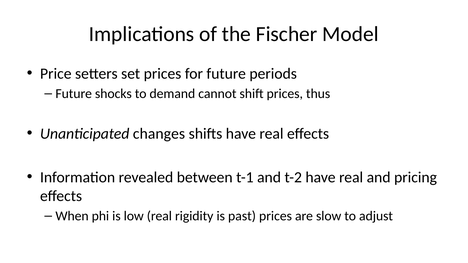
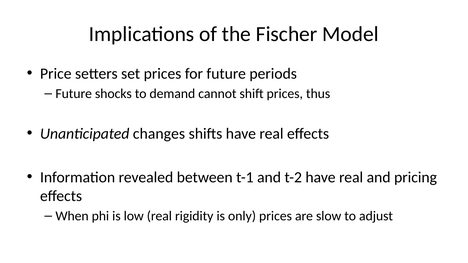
past: past -> only
